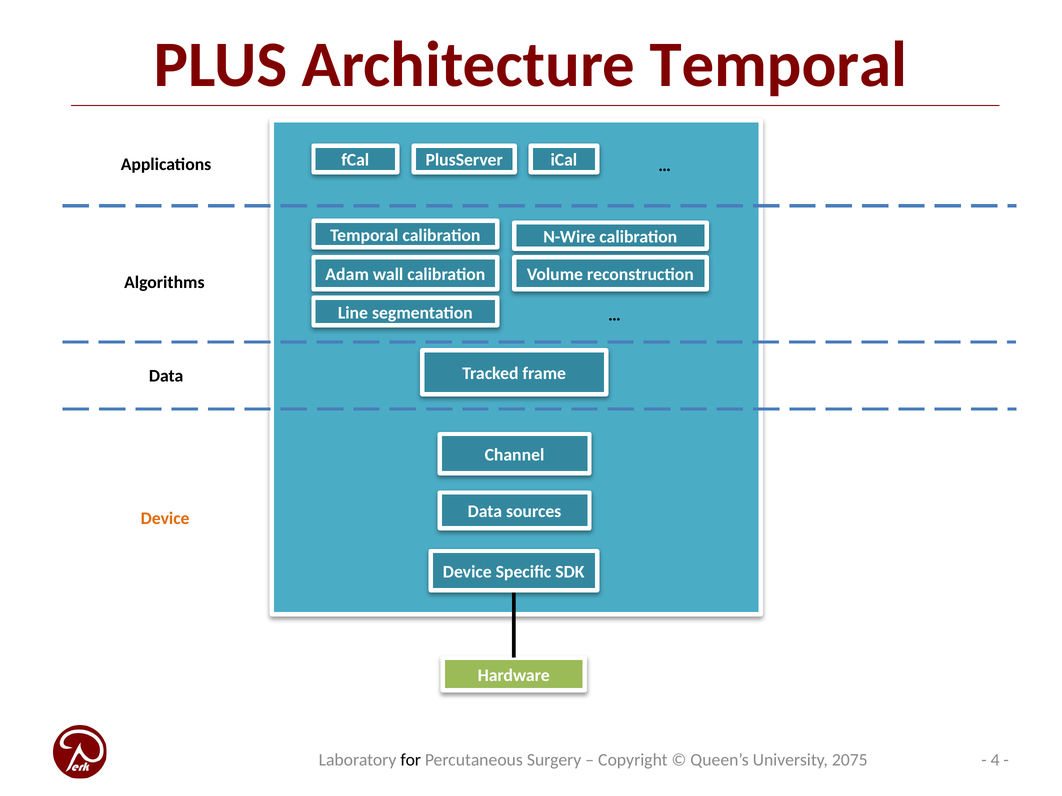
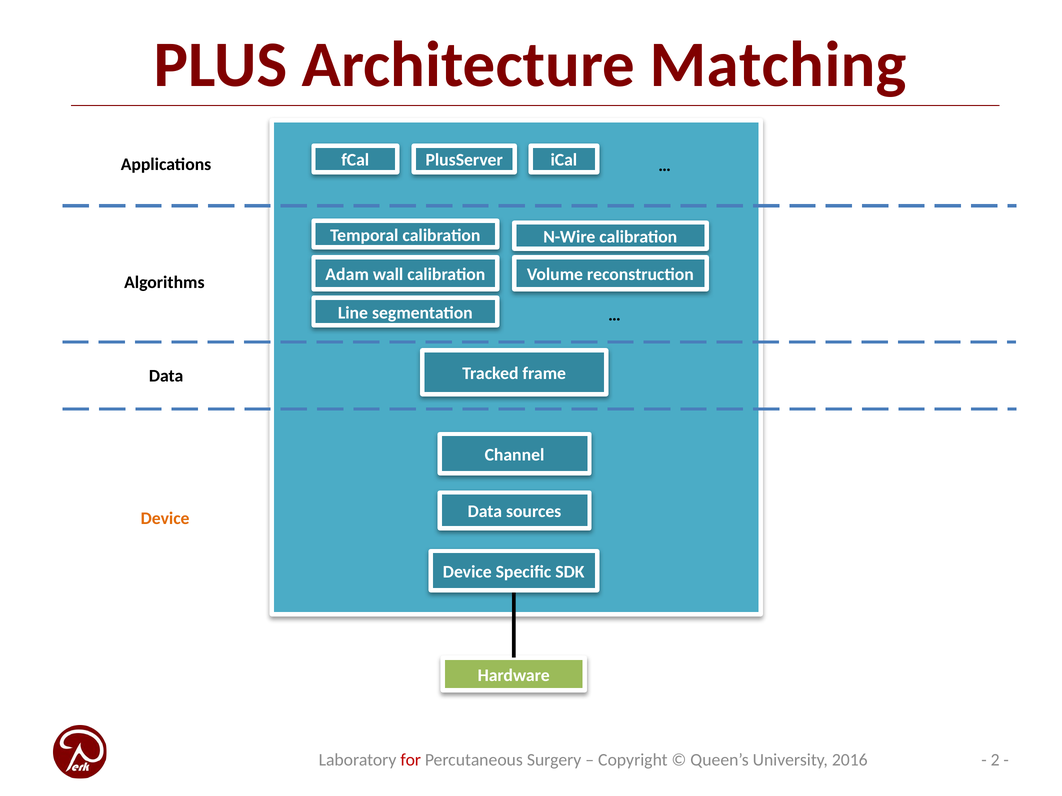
Architecture Temporal: Temporal -> Matching
4: 4 -> 2
for colour: black -> red
2075: 2075 -> 2016
